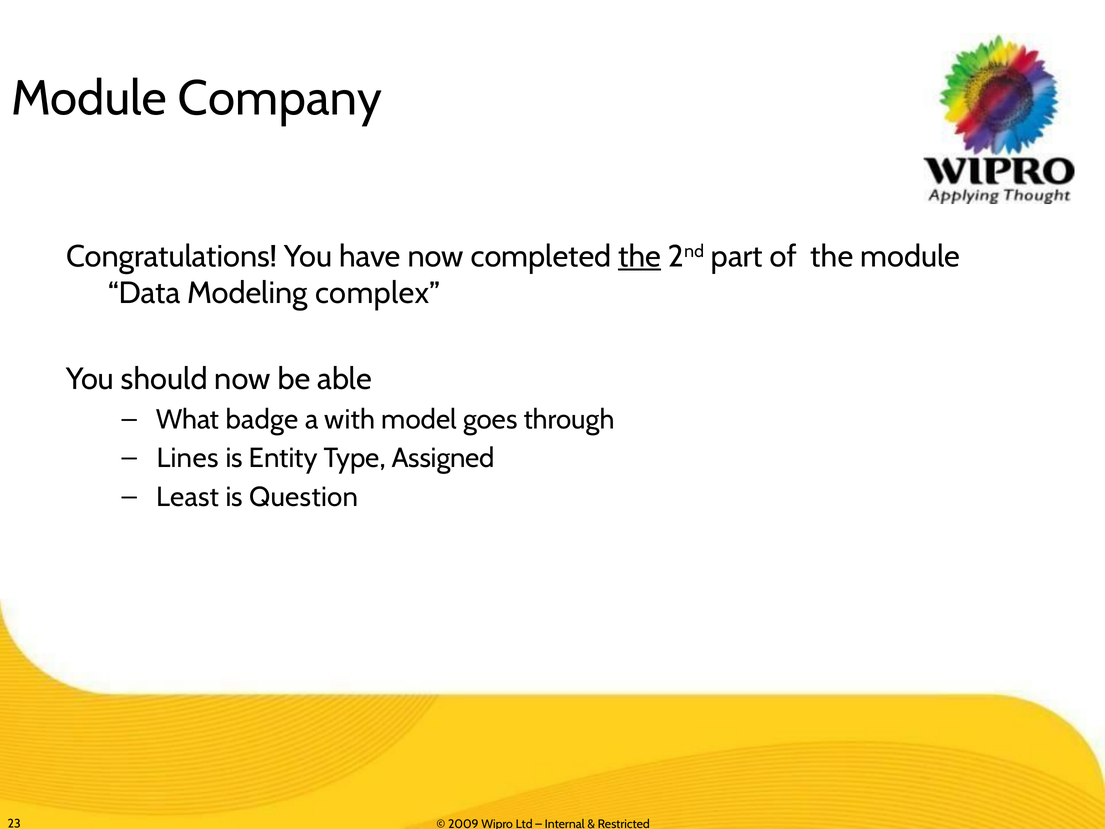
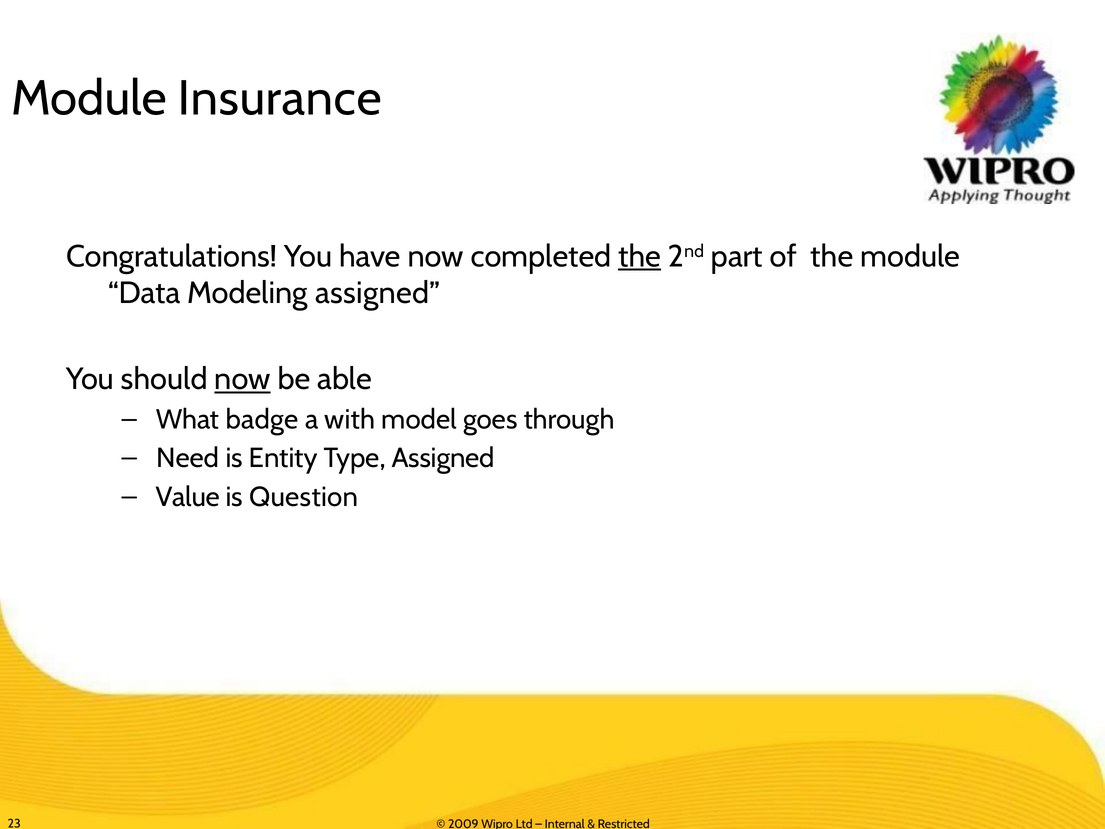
Company: Company -> Insurance
Modeling complex: complex -> assigned
now at (243, 379) underline: none -> present
Lines: Lines -> Need
Least: Least -> Value
